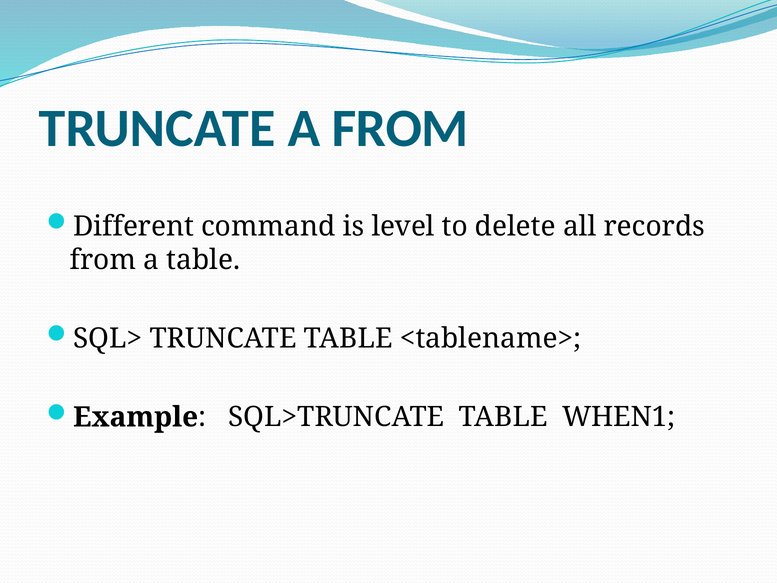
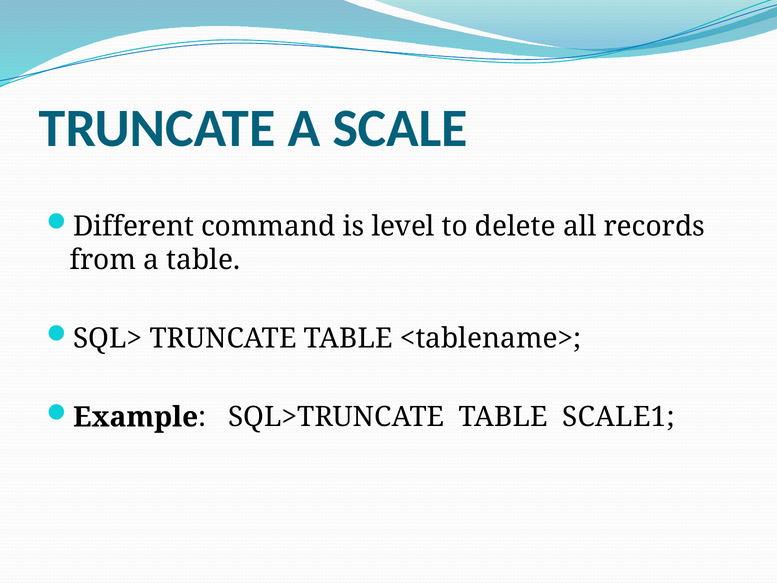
A FROM: FROM -> SCALE
WHEN1: WHEN1 -> SCALE1
